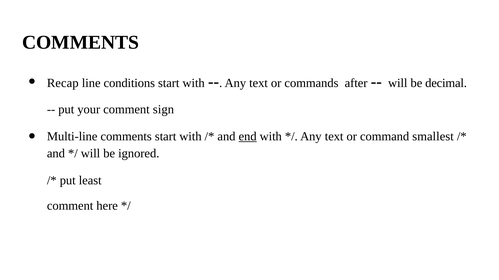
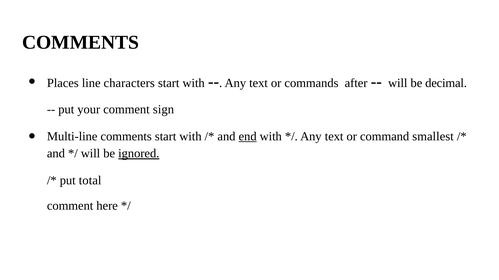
Recap: Recap -> Places
conditions: conditions -> characters
ignored underline: none -> present
least: least -> total
